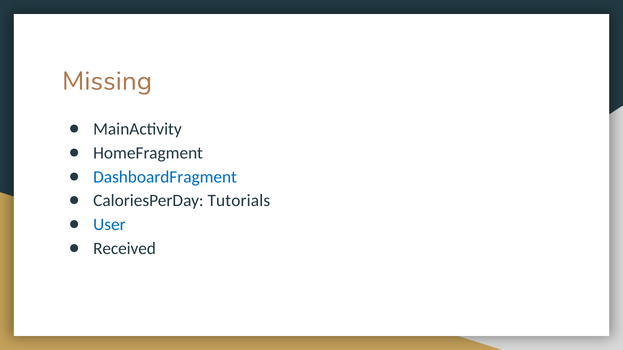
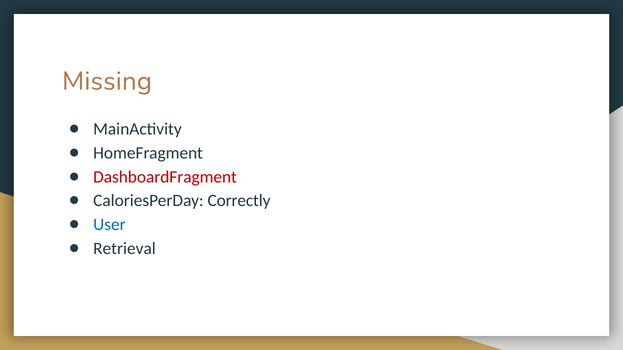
DashboardFragment colour: blue -> red
Tutorials: Tutorials -> Correctly
Received: Received -> Retrieval
